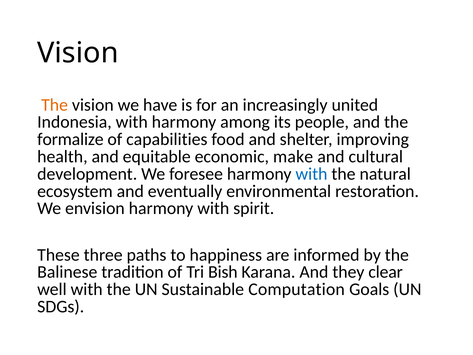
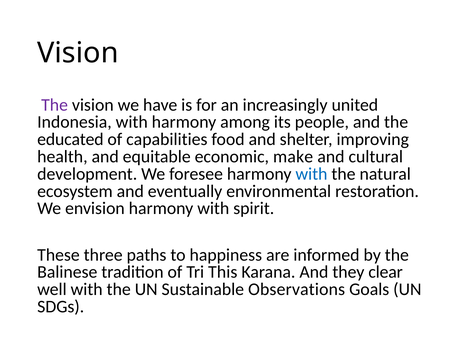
The at (55, 105) colour: orange -> purple
formalize: formalize -> educated
Bish: Bish -> This
Computation: Computation -> Observations
